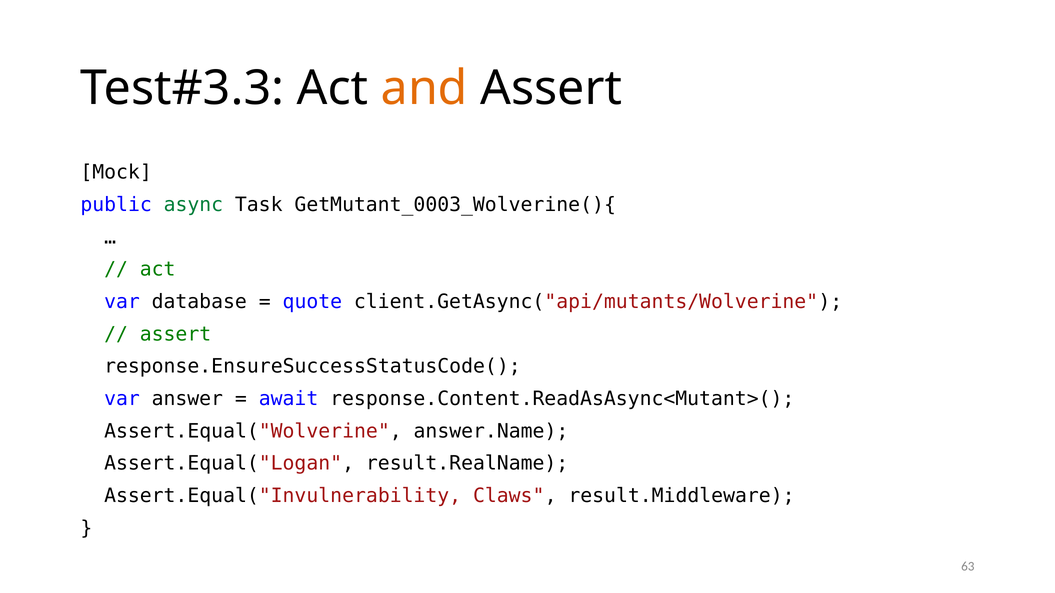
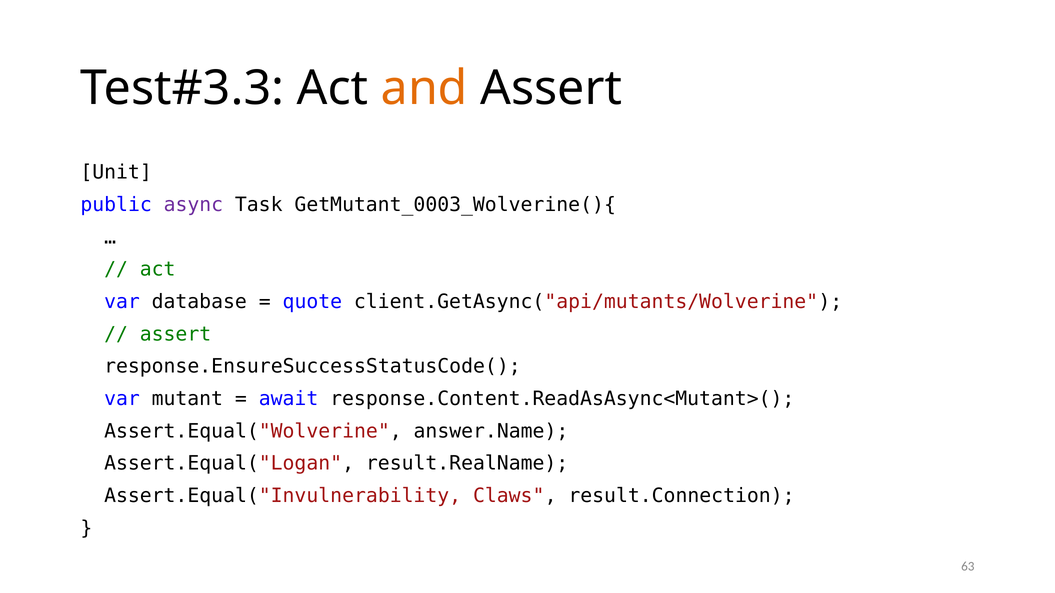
Mock: Mock -> Unit
async colour: green -> purple
answer: answer -> mutant
result.Middleware: result.Middleware -> result.Connection
